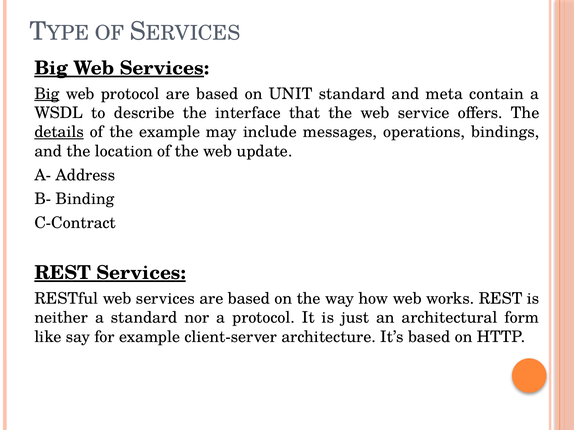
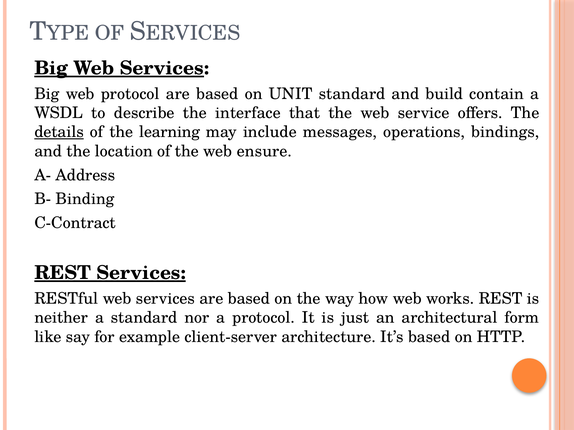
Big at (47, 94) underline: present -> none
meta: meta -> build
the example: example -> learning
update: update -> ensure
